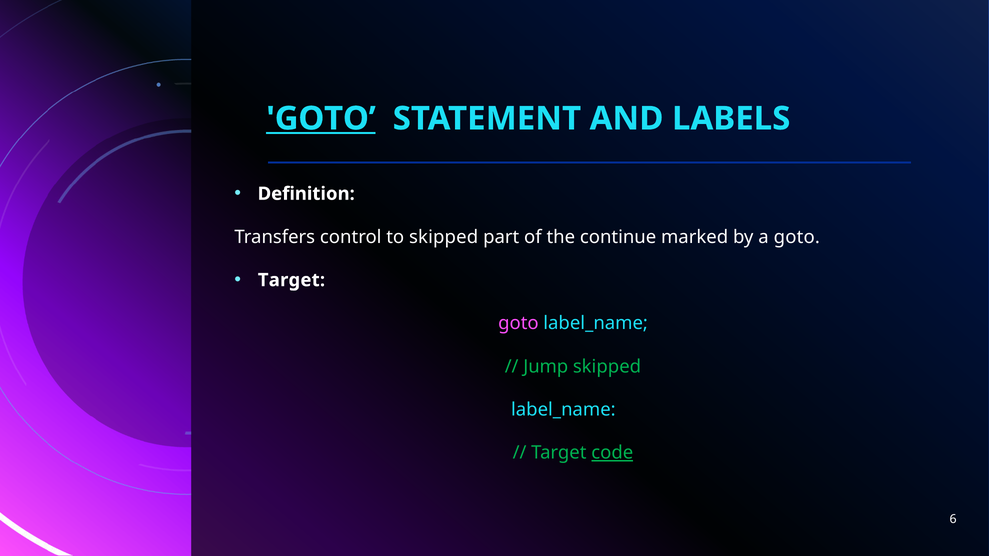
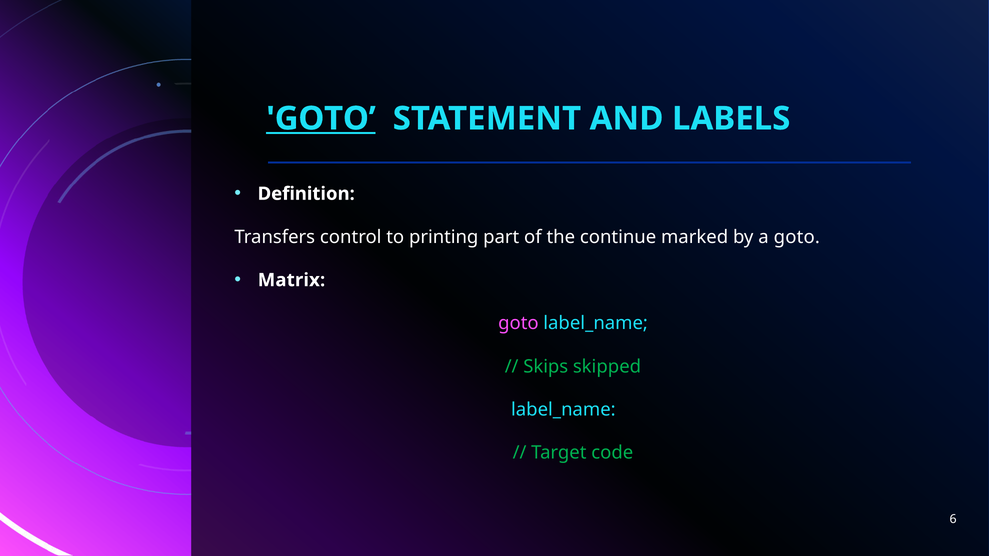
to skipped: skipped -> printing
Target at (291, 280): Target -> Matrix
Jump: Jump -> Skips
code underline: present -> none
